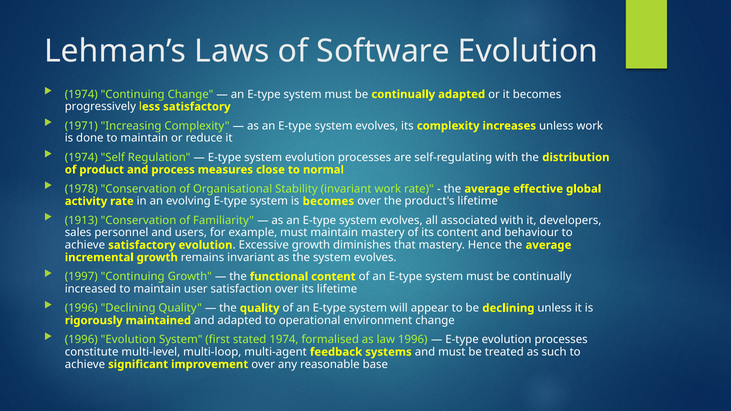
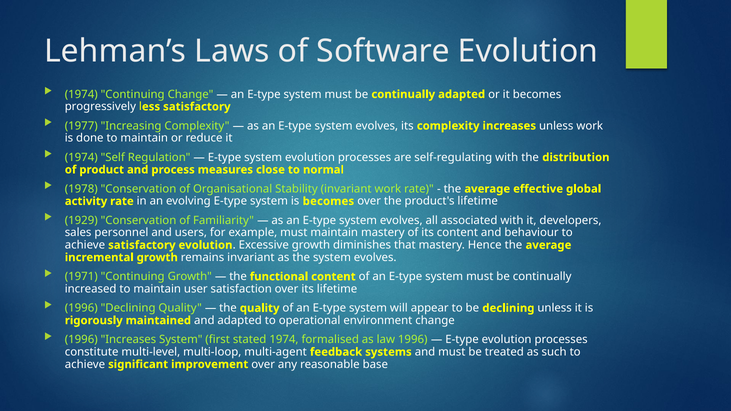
1971: 1971 -> 1977
1913: 1913 -> 1929
1997: 1997 -> 1971
1996 Evolution: Evolution -> Increases
